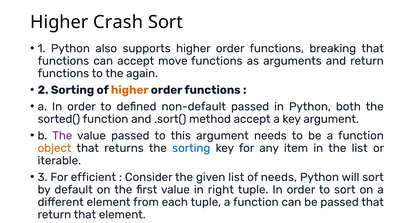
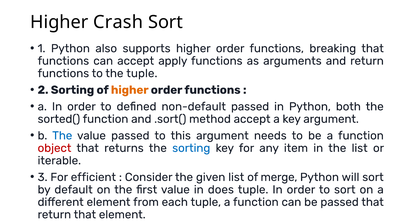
move: move -> apply
the again: again -> tuple
The at (62, 135) colour: purple -> blue
object colour: orange -> red
of needs: needs -> merge
right: right -> does
